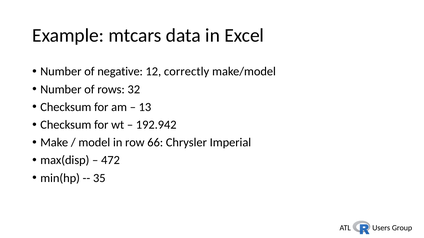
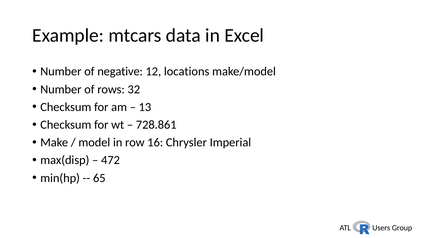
correctly: correctly -> locations
192.942: 192.942 -> 728.861
66: 66 -> 16
35: 35 -> 65
